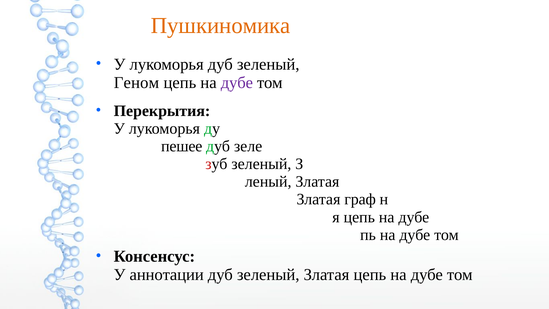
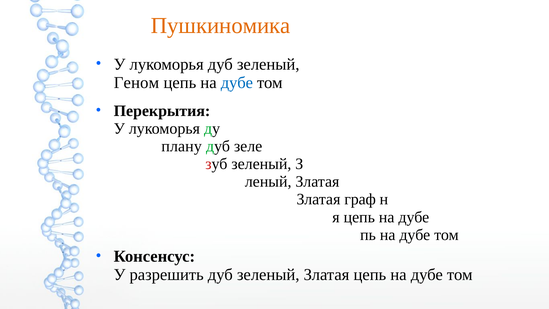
дубе at (237, 83) colour: purple -> blue
пешее: пешее -> плану
аннотации: аннотации -> разрешить
